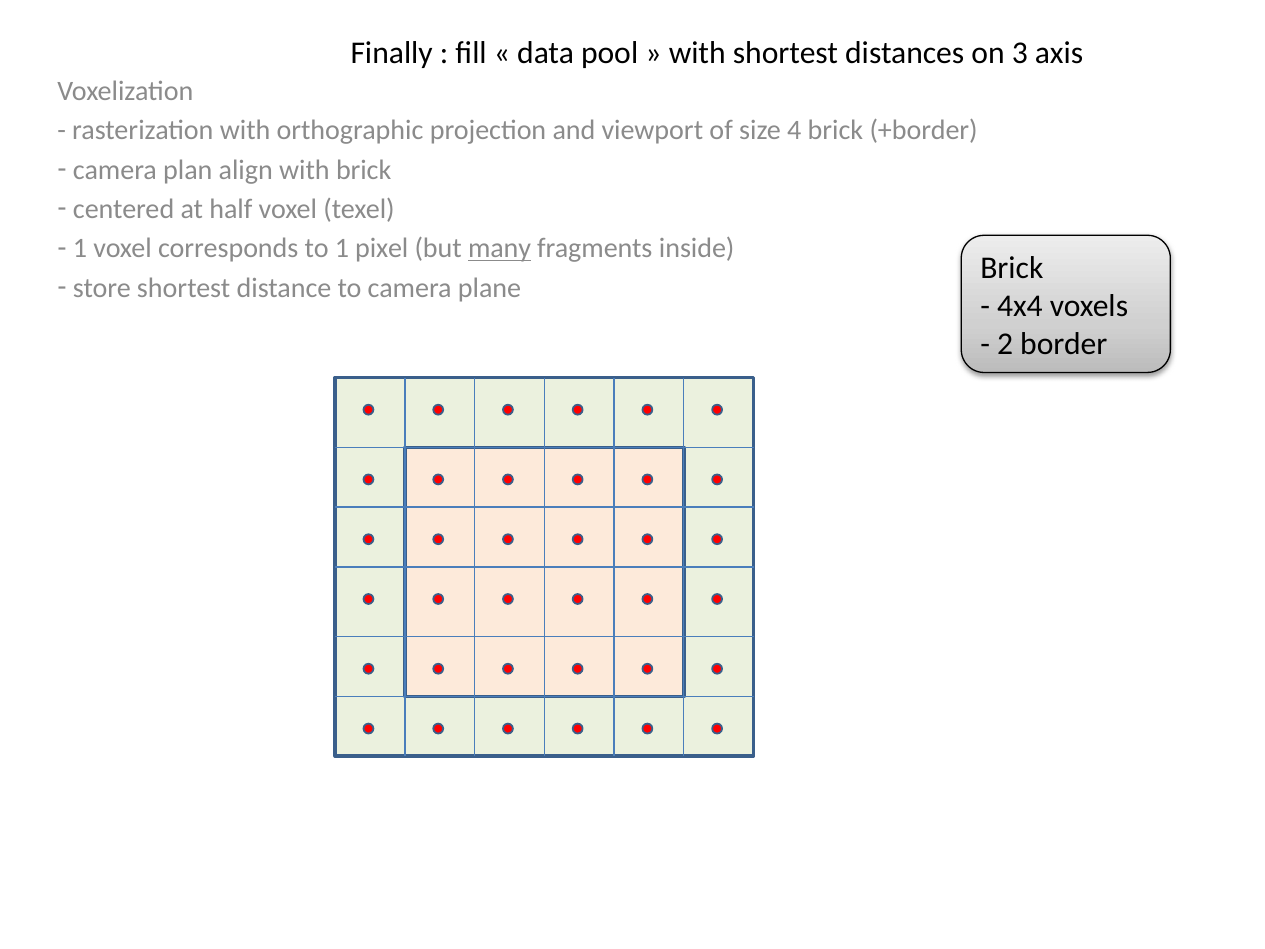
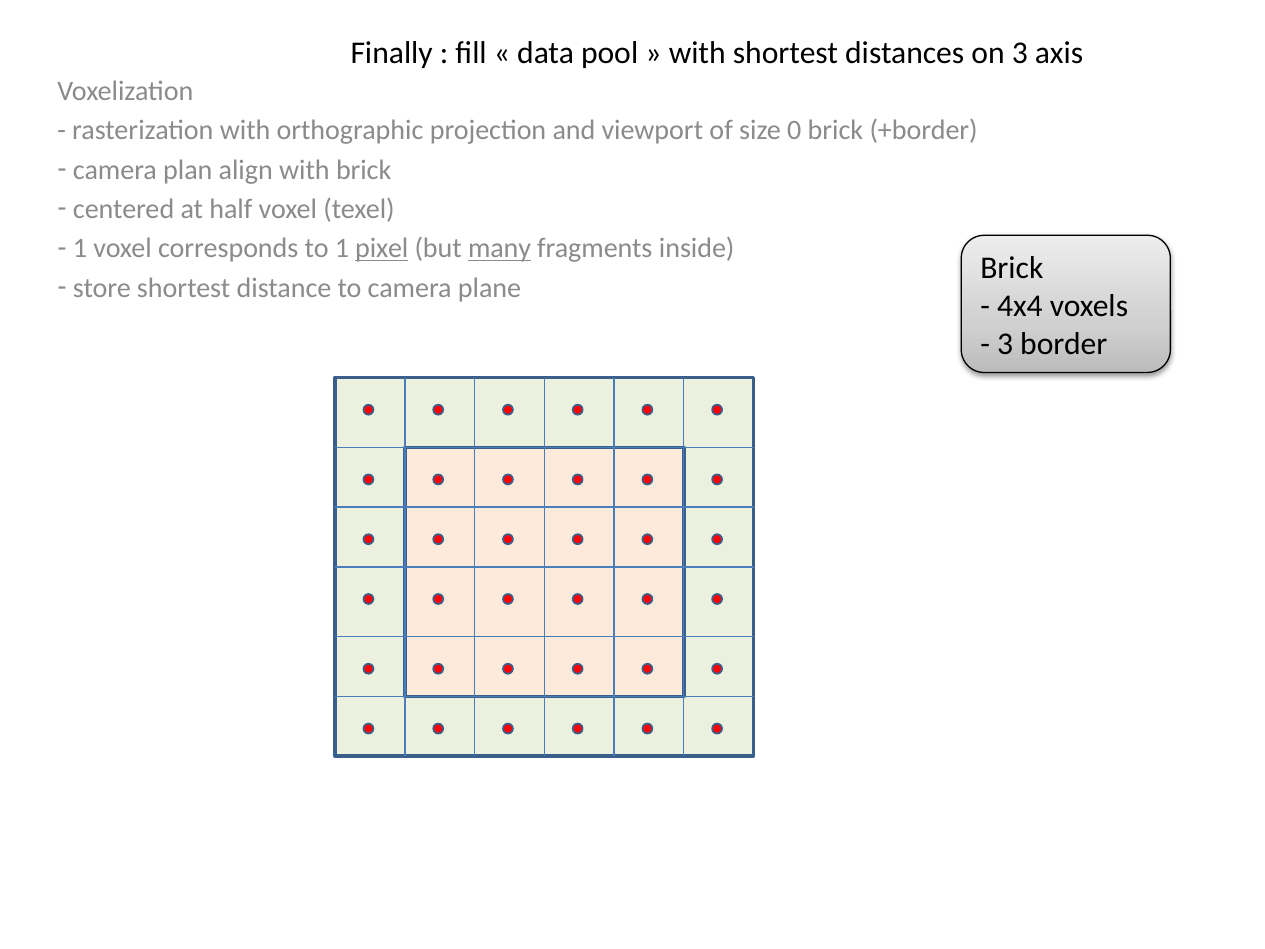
4: 4 -> 0
pixel underline: none -> present
2 at (1005, 344): 2 -> 3
